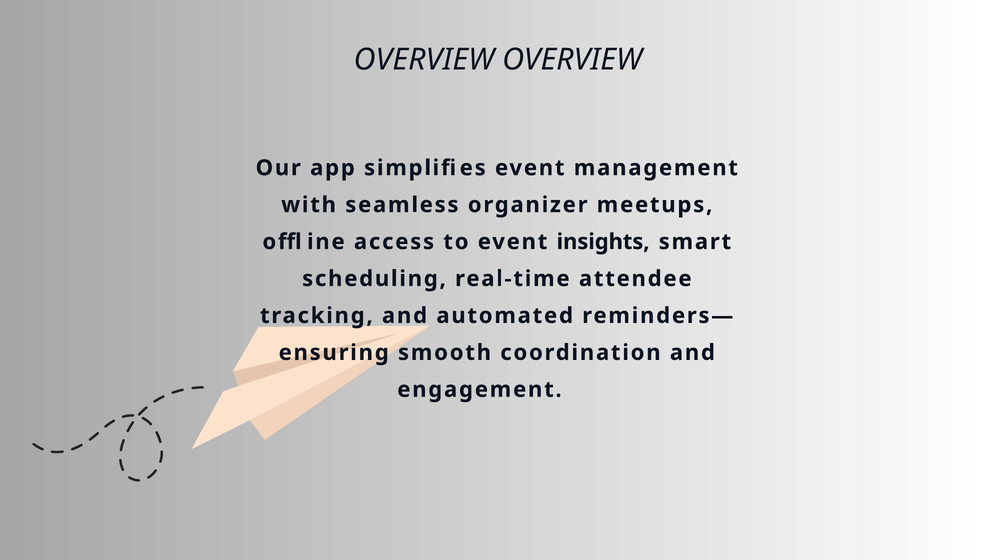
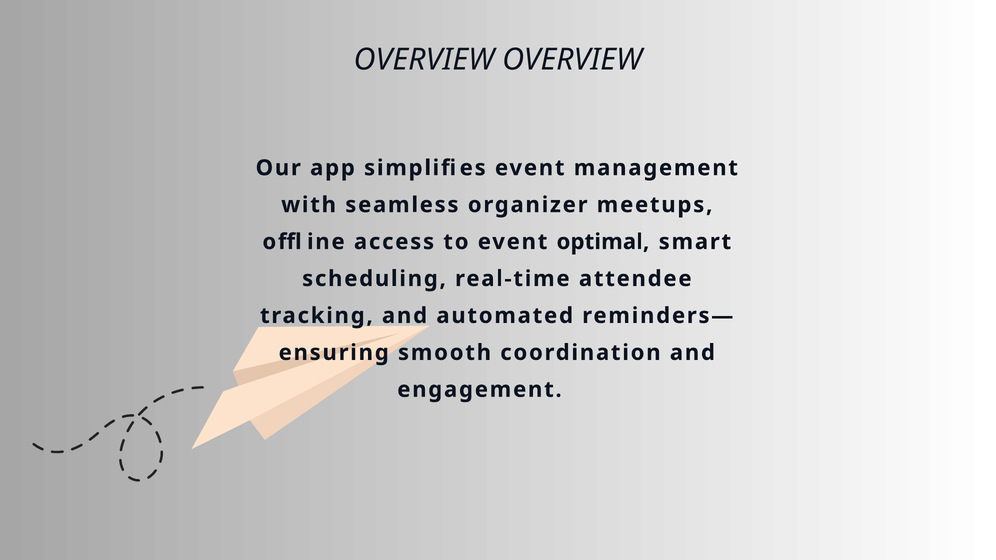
insights: insights -> optimal
